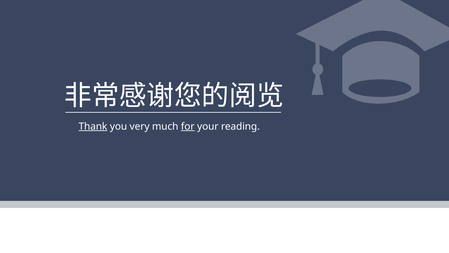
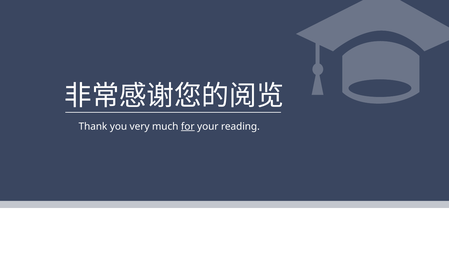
Thank underline: present -> none
